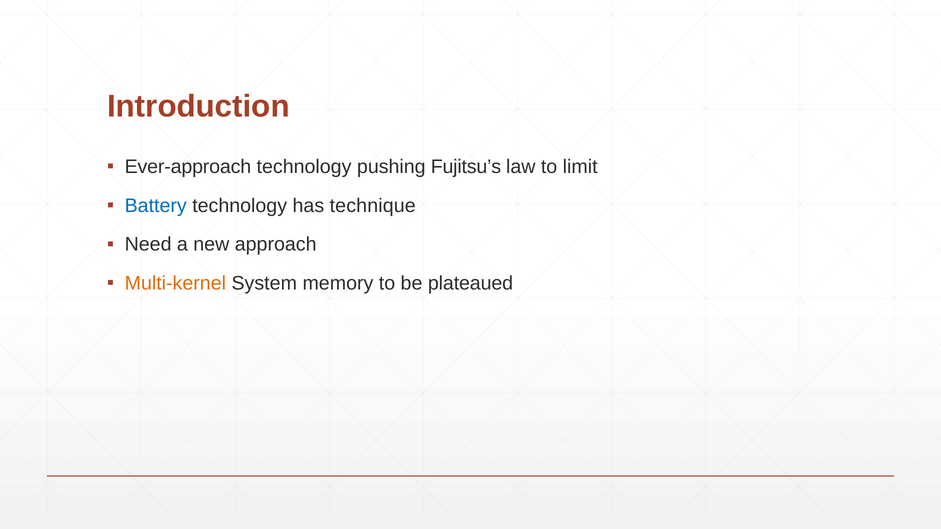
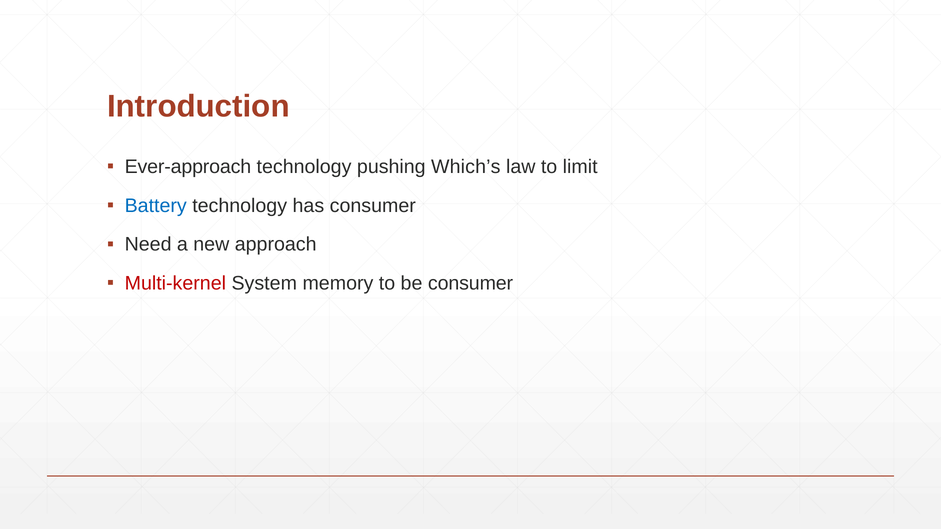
Fujitsu’s: Fujitsu’s -> Which’s
has technique: technique -> consumer
Multi-kernel colour: orange -> red
be plateaued: plateaued -> consumer
